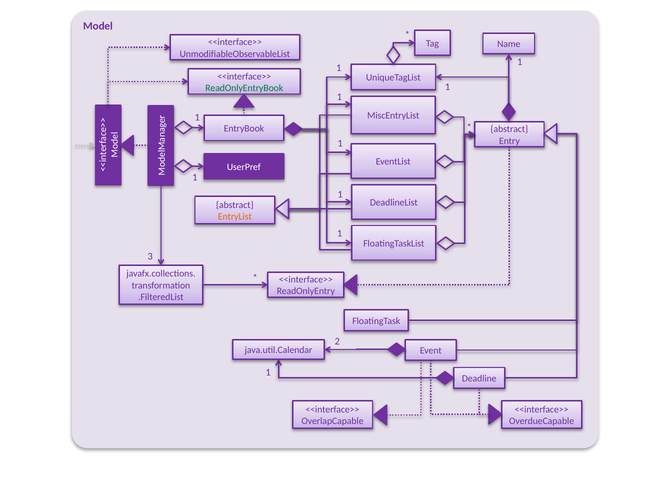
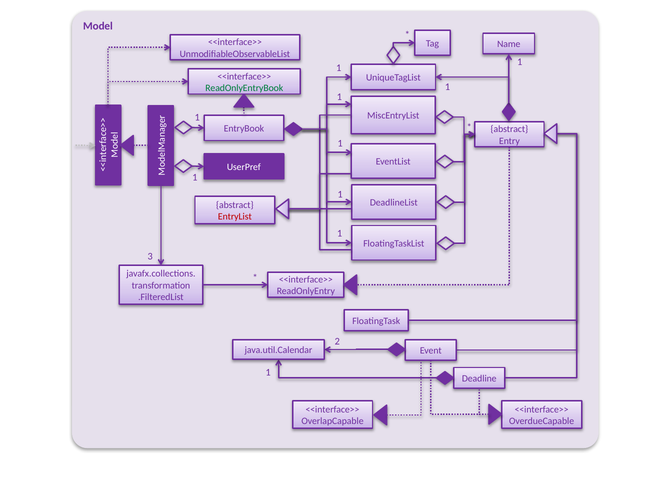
EntryList colour: orange -> red
